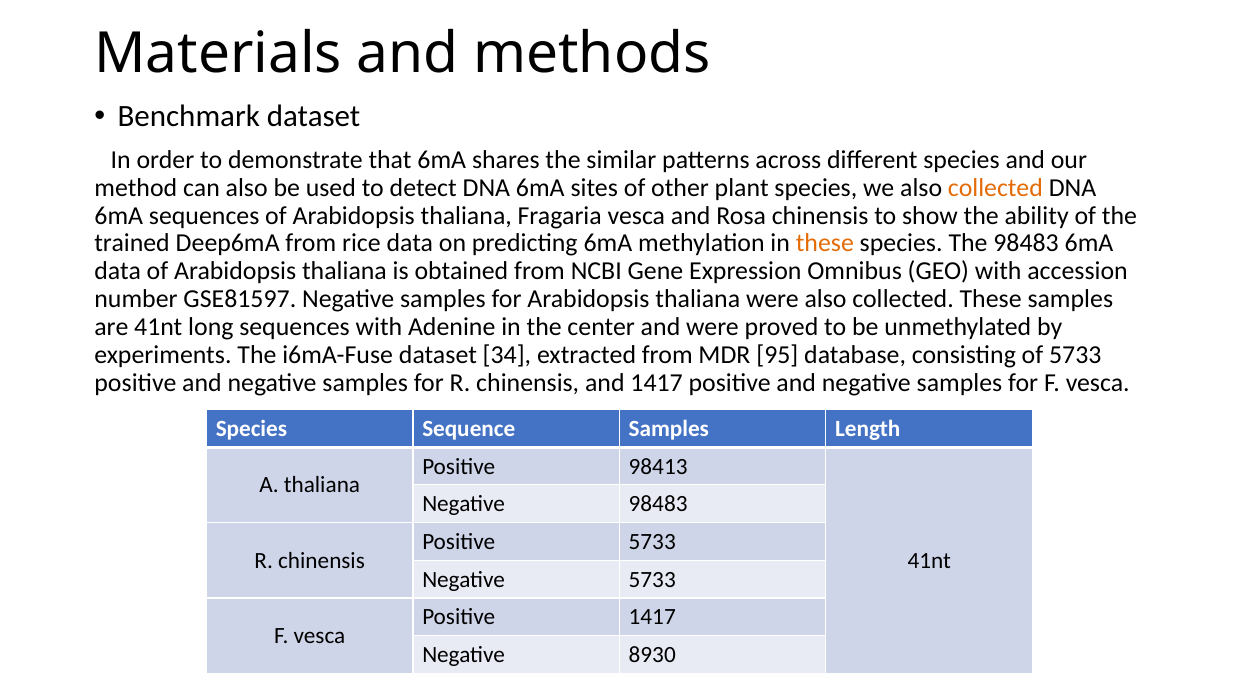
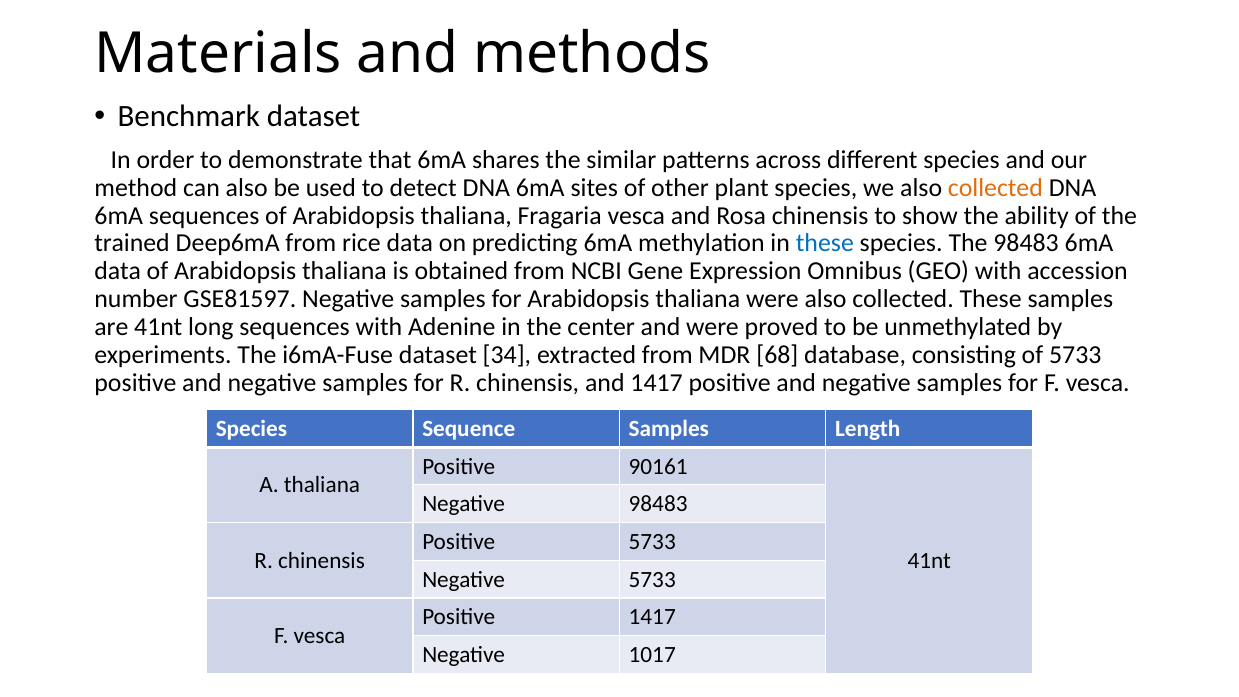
these at (825, 243) colour: orange -> blue
95: 95 -> 68
98413: 98413 -> 90161
8930: 8930 -> 1017
